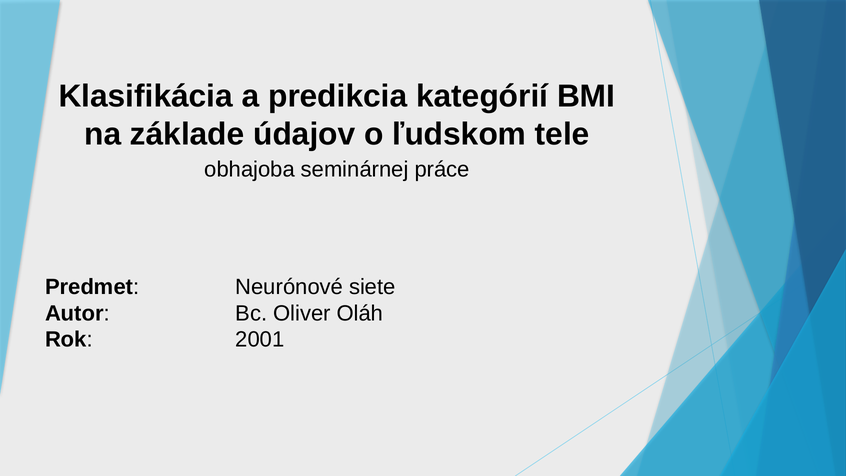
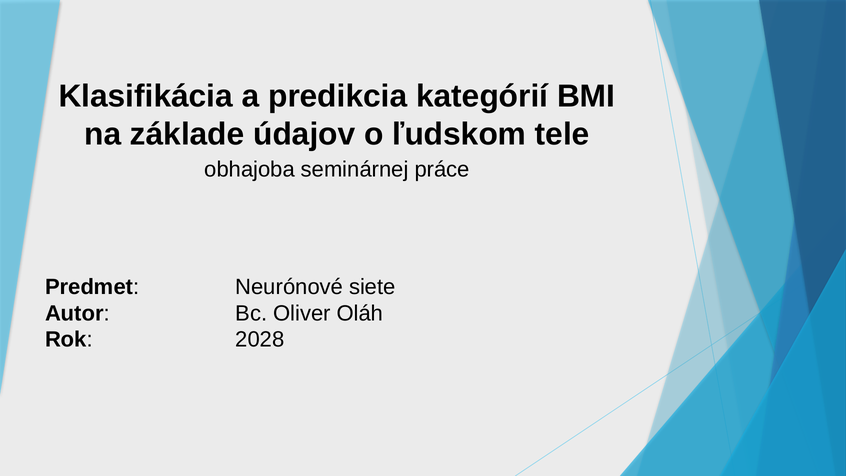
2001: 2001 -> 2028
